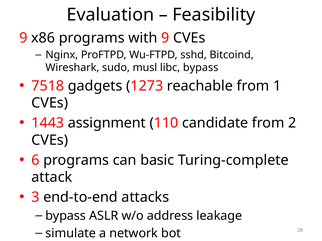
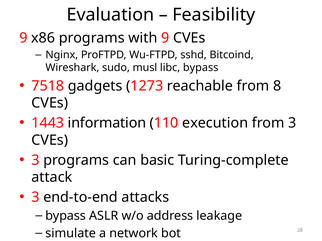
1: 1 -> 8
assignment: assignment -> information
candidate: candidate -> execution
from 2: 2 -> 3
6 at (35, 160): 6 -> 3
